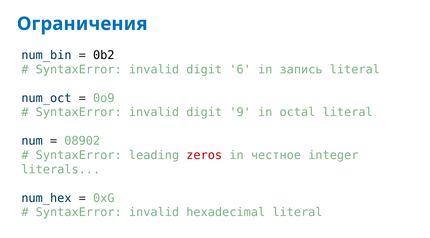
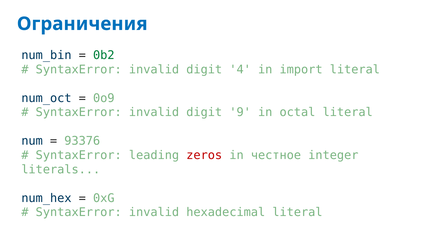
0b2 colour: black -> green
6: 6 -> 4
запись: запись -> import
08902: 08902 -> 93376
